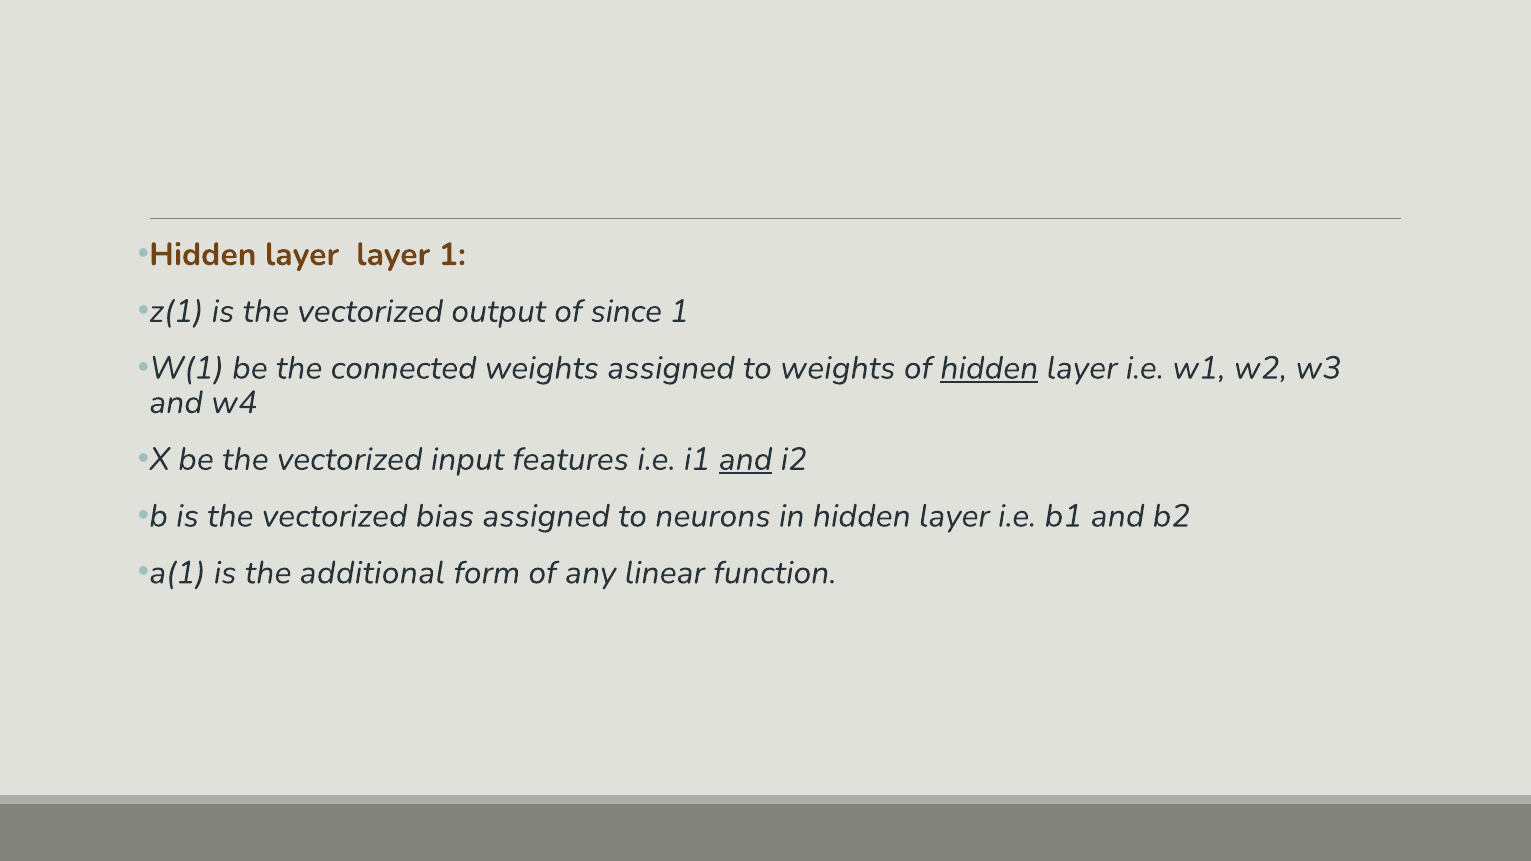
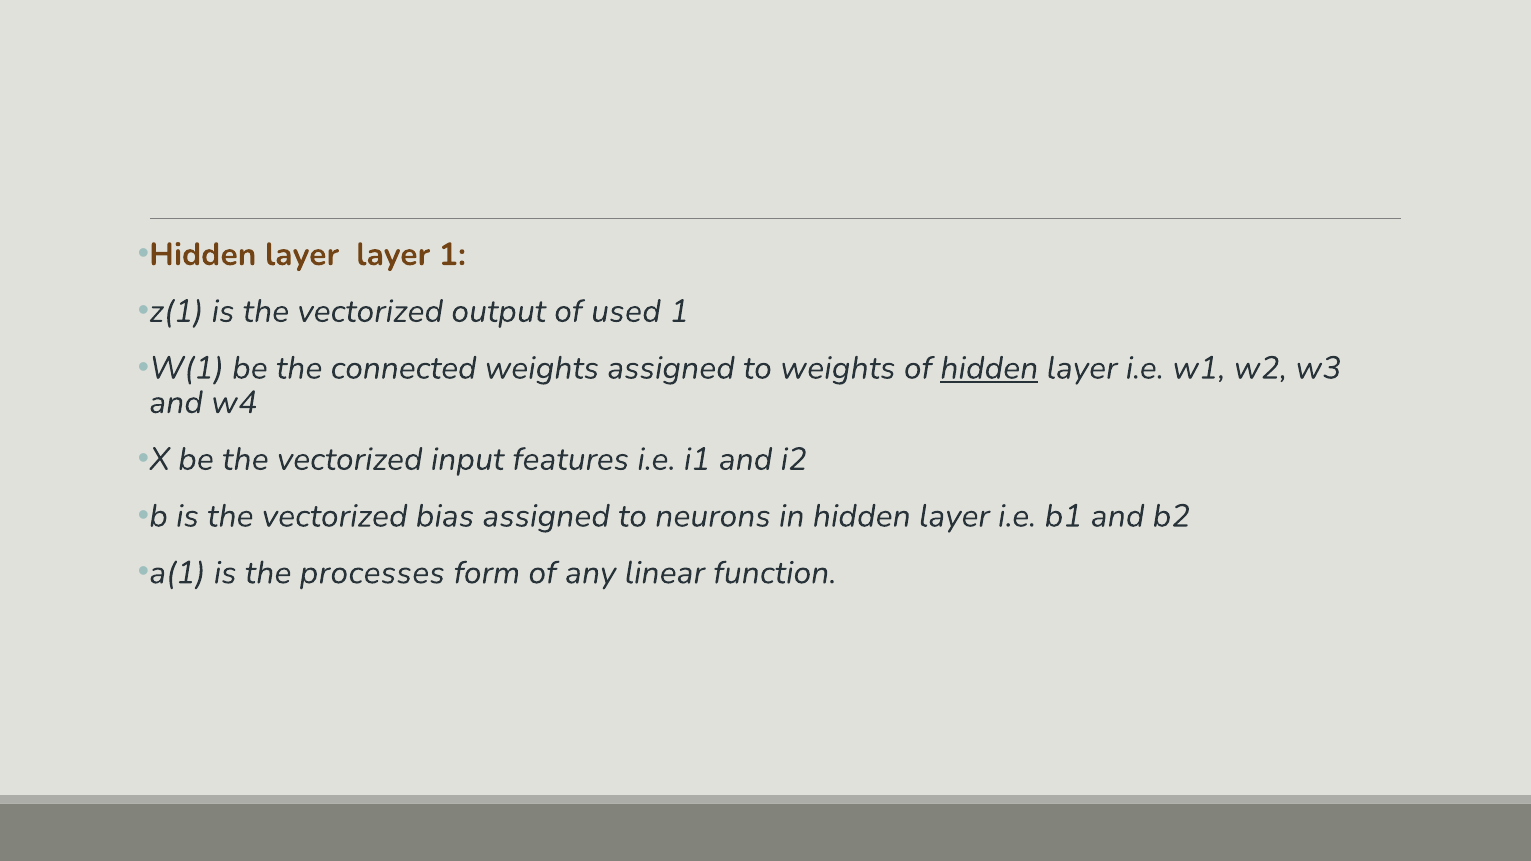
since: since -> used
and at (746, 459) underline: present -> none
additional: additional -> processes
